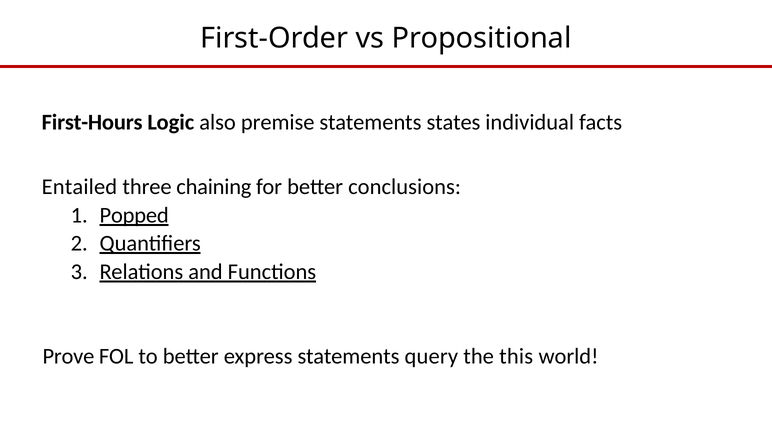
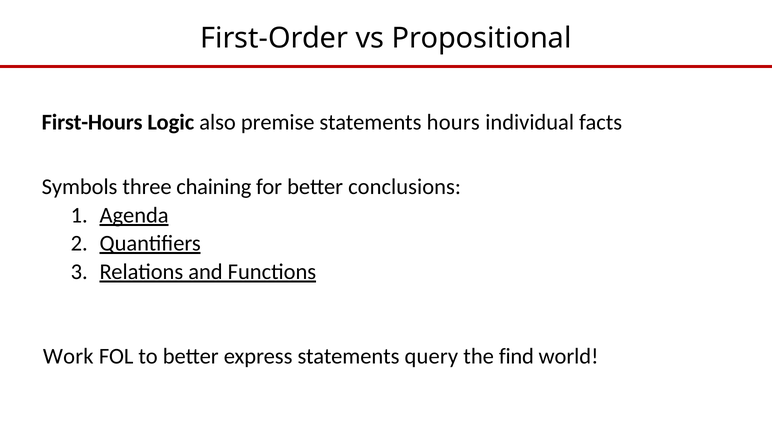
states: states -> hours
Entailed: Entailed -> Symbols
Popped: Popped -> Agenda
Prove: Prove -> Work
this: this -> find
